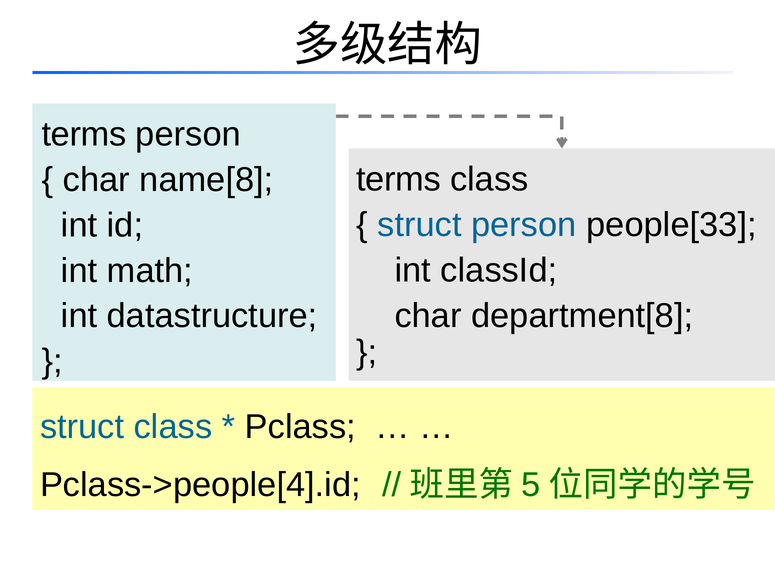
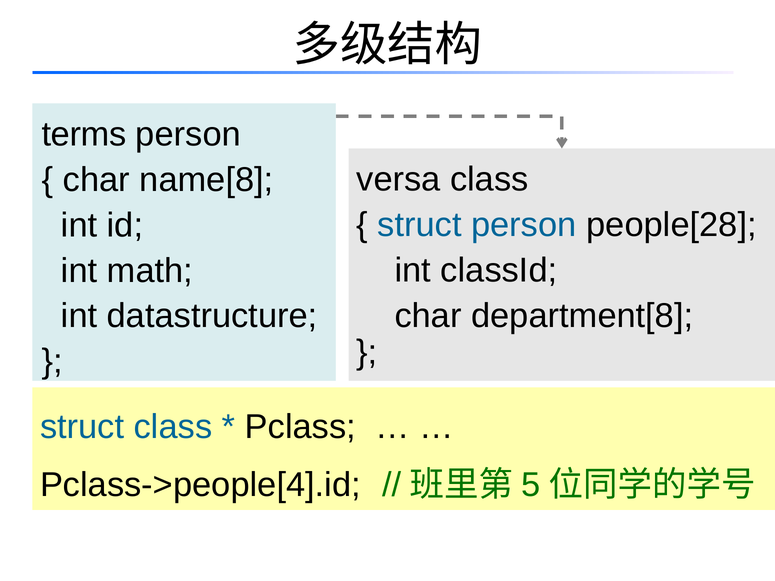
terms at (399, 180): terms -> versa
people[33: people[33 -> people[28
